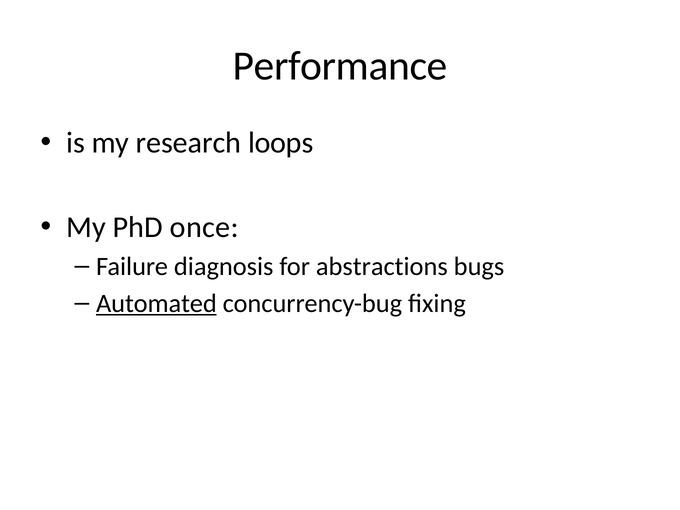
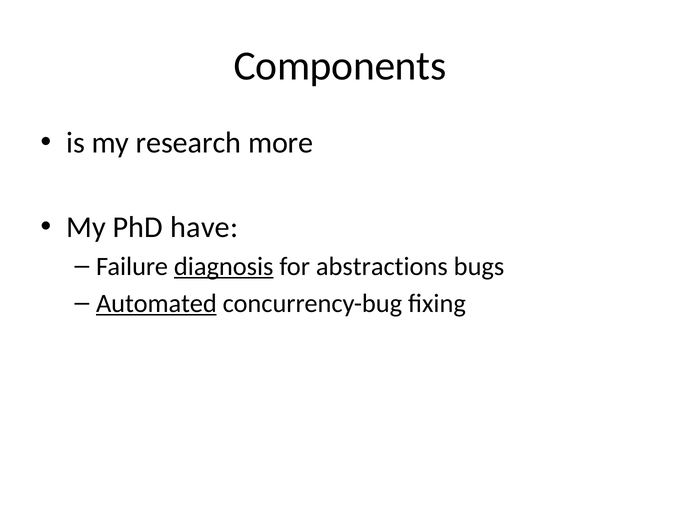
Performance: Performance -> Components
loops: loops -> more
once: once -> have
diagnosis underline: none -> present
